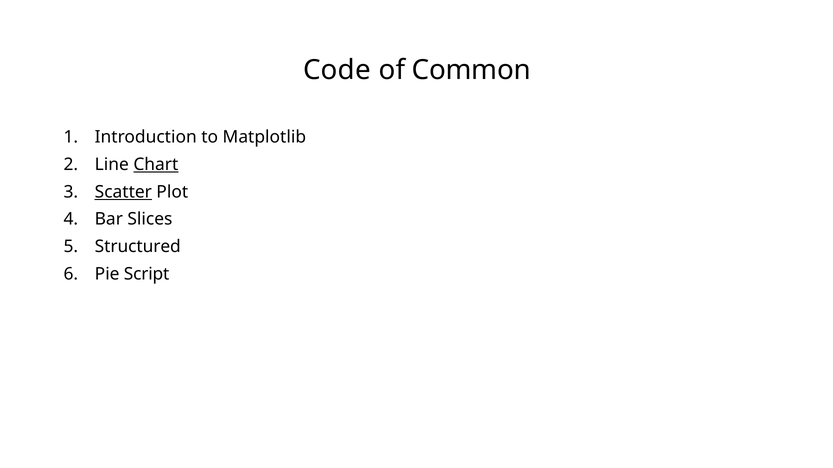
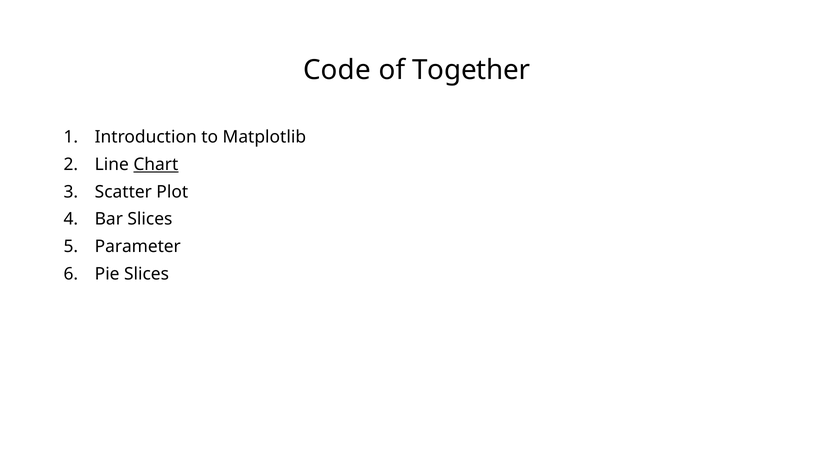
Common: Common -> Together
Scatter underline: present -> none
Structured: Structured -> Parameter
Pie Script: Script -> Slices
